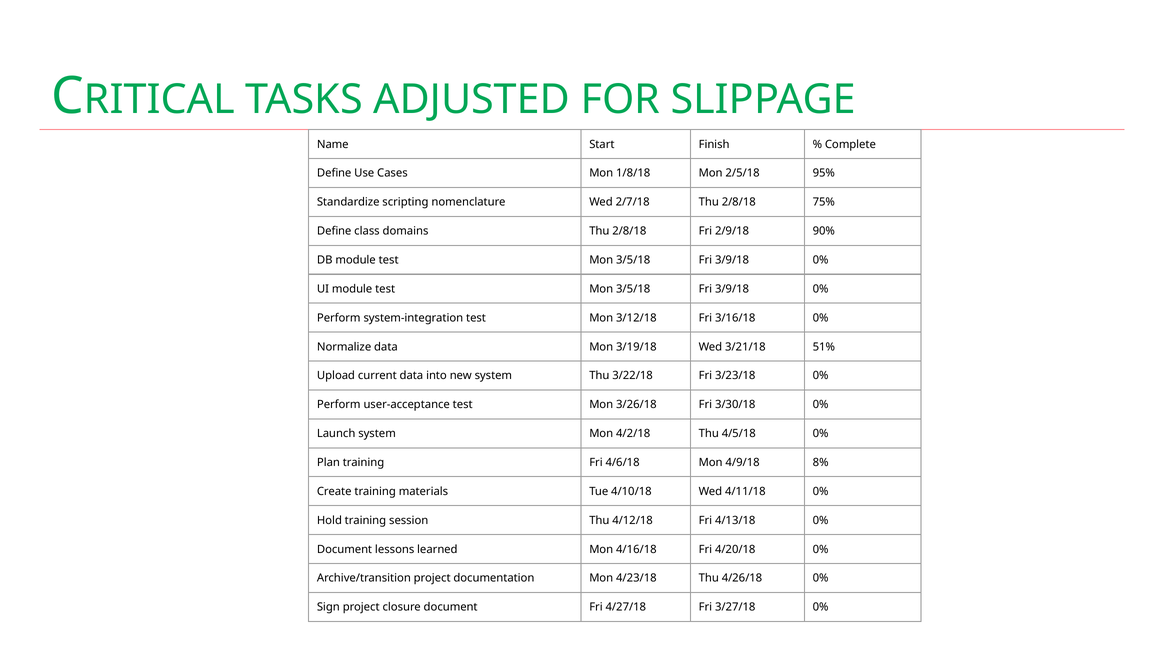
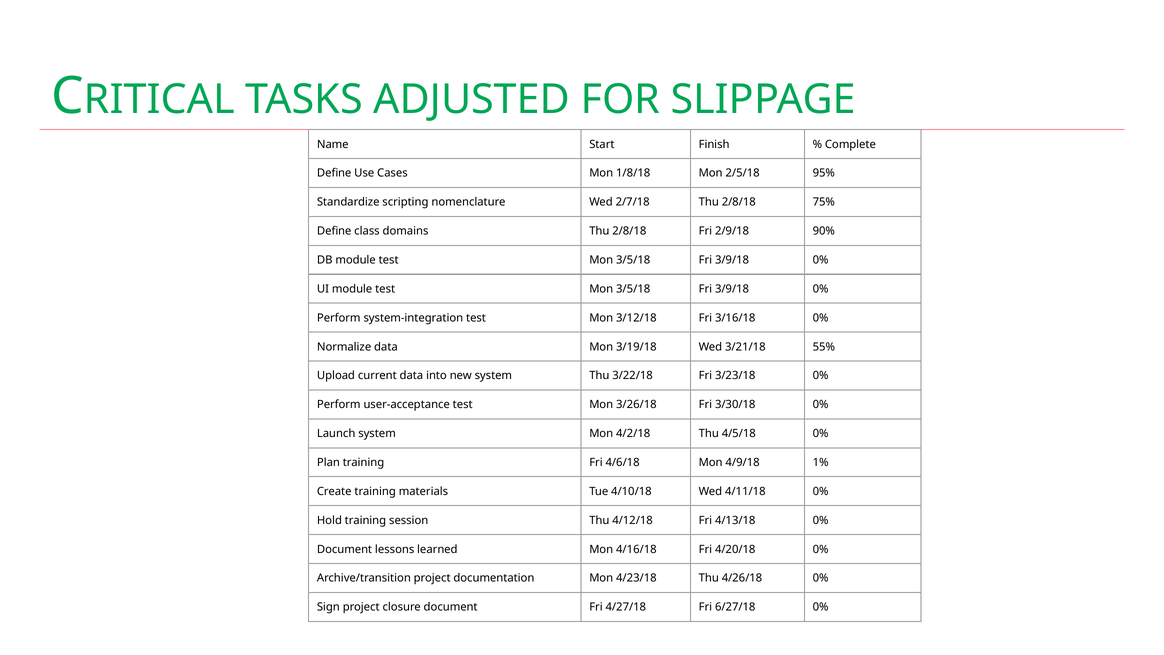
51%: 51% -> 55%
8%: 8% -> 1%
3/27/18: 3/27/18 -> 6/27/18
